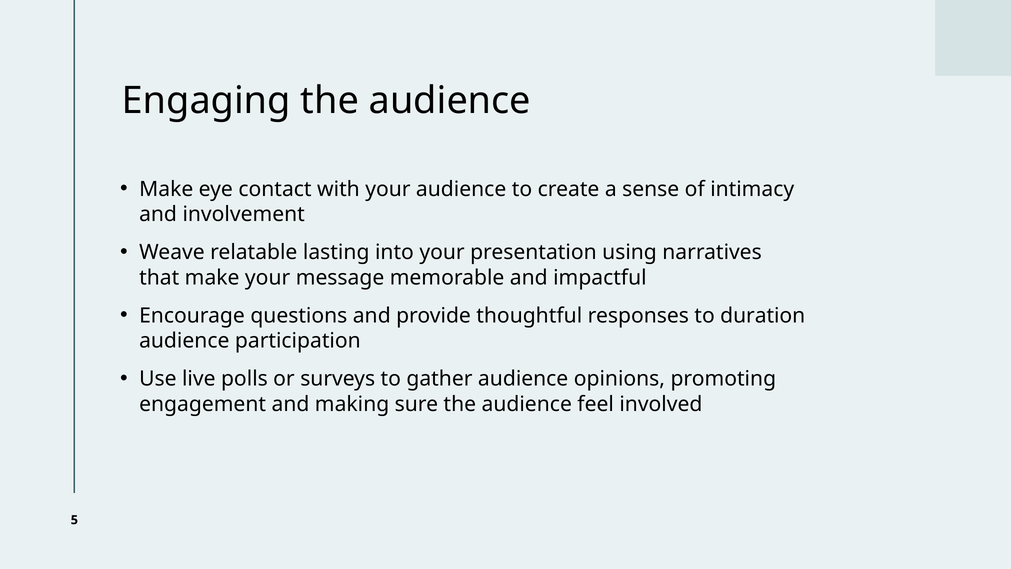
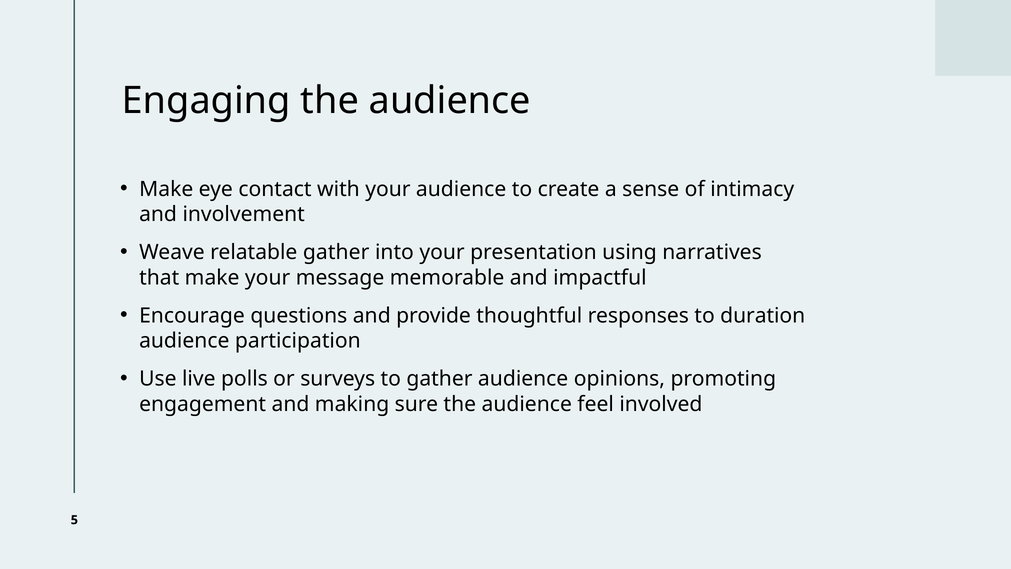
relatable lasting: lasting -> gather
